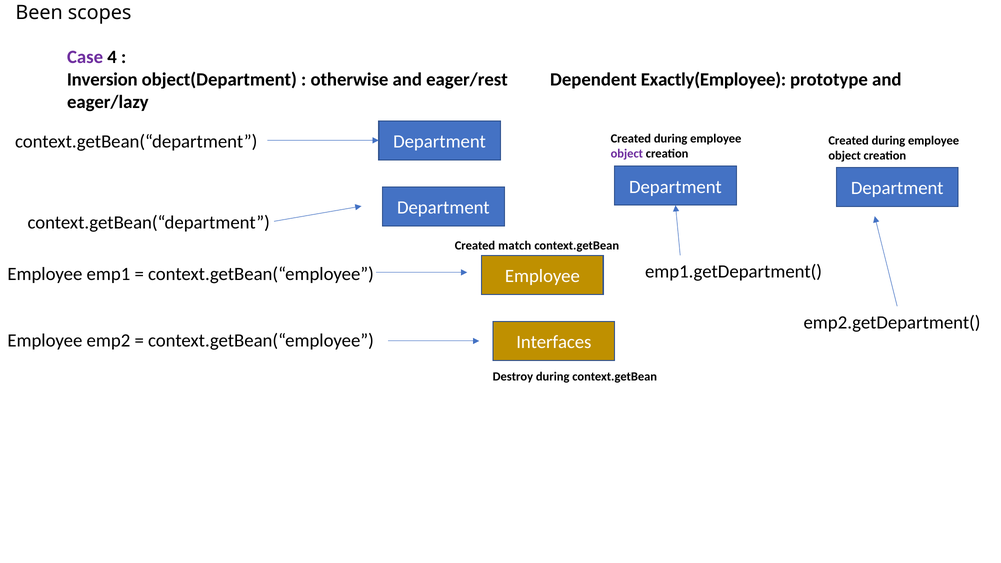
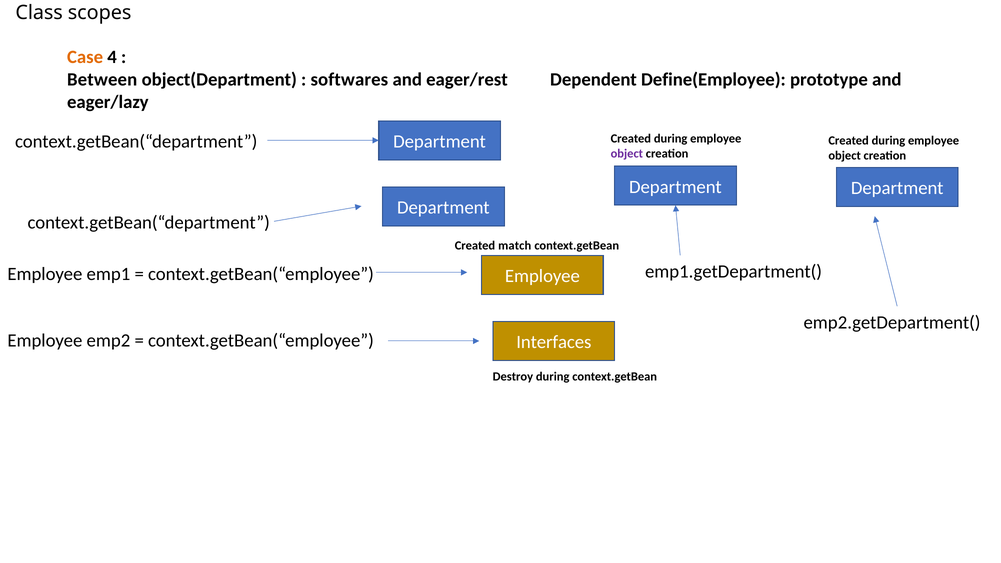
Been: Been -> Class
Case colour: purple -> orange
Inversion: Inversion -> Between
otherwise: otherwise -> softwares
Exactly(Employee: Exactly(Employee -> Define(Employee
